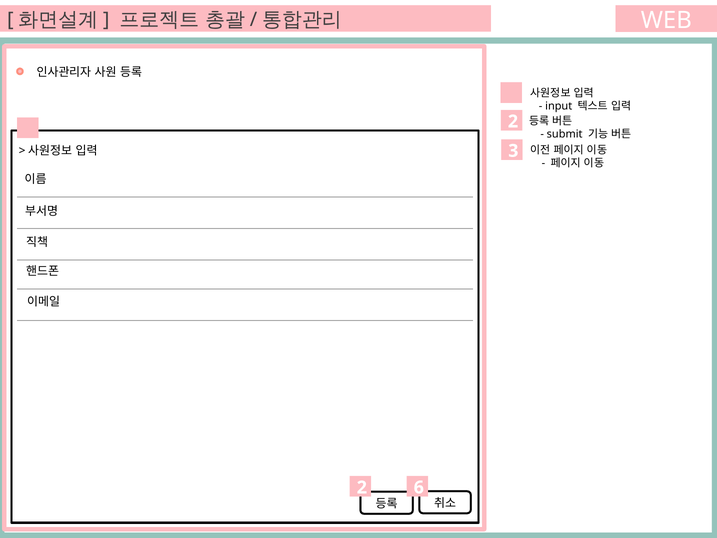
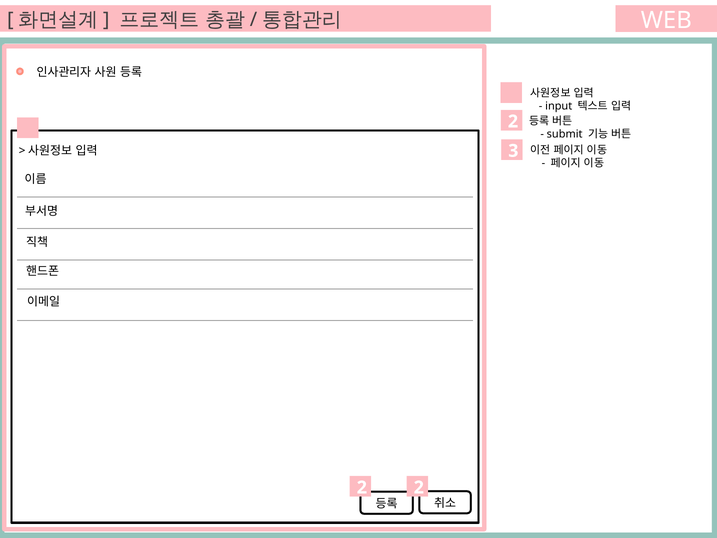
2 6: 6 -> 2
